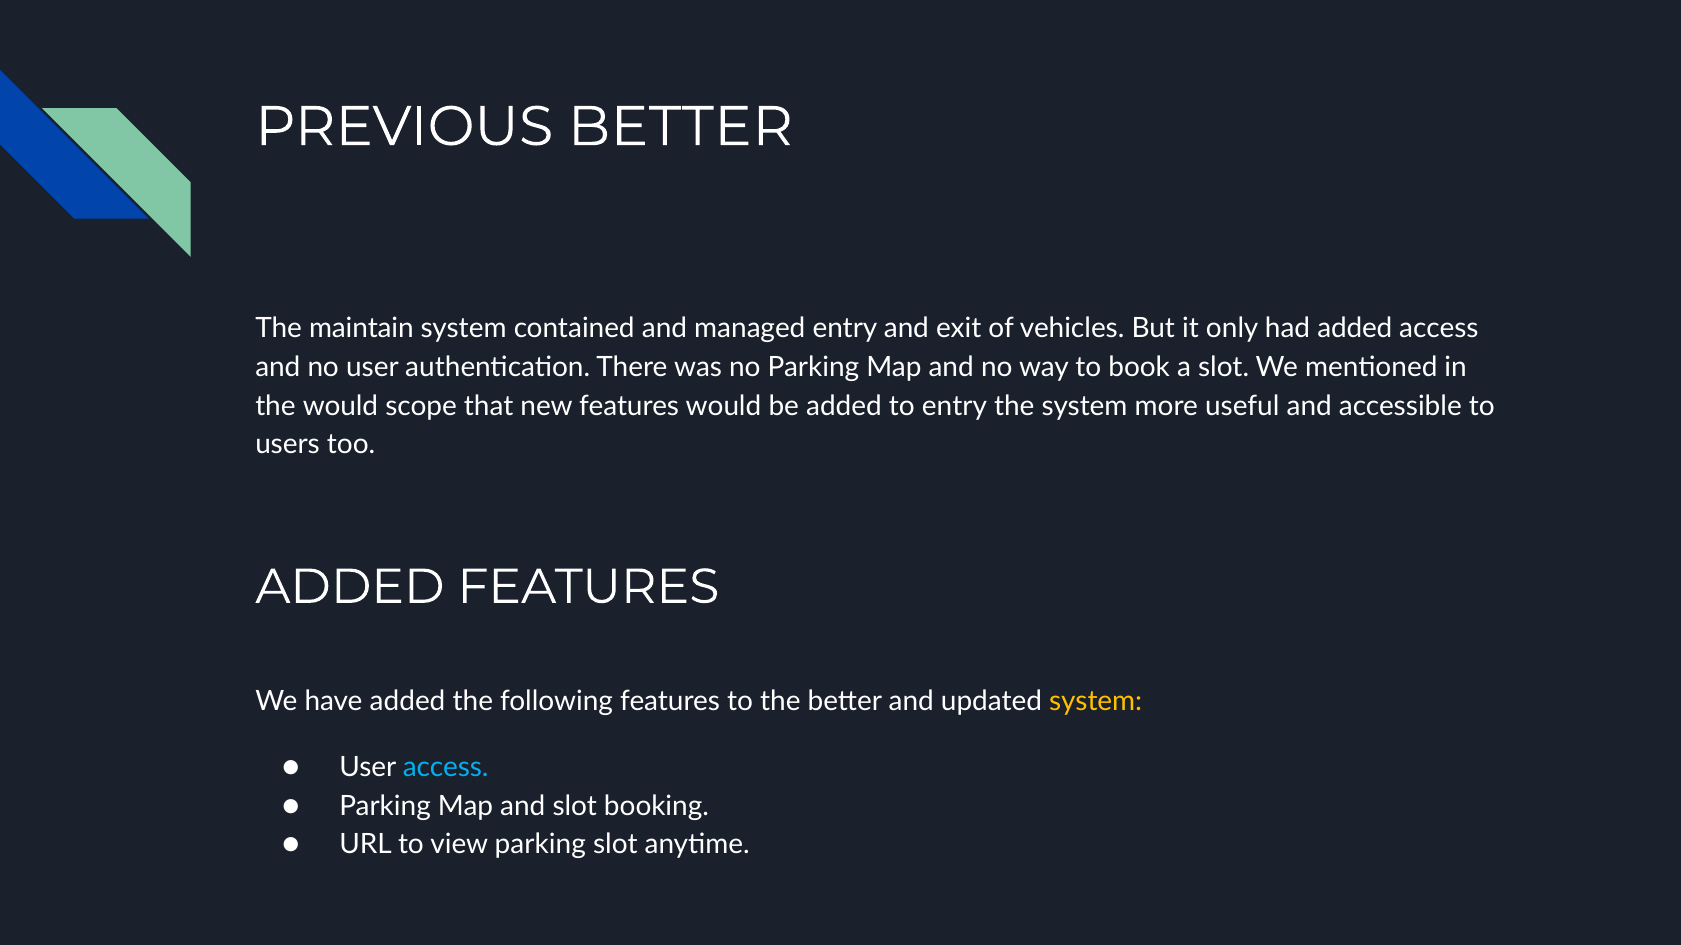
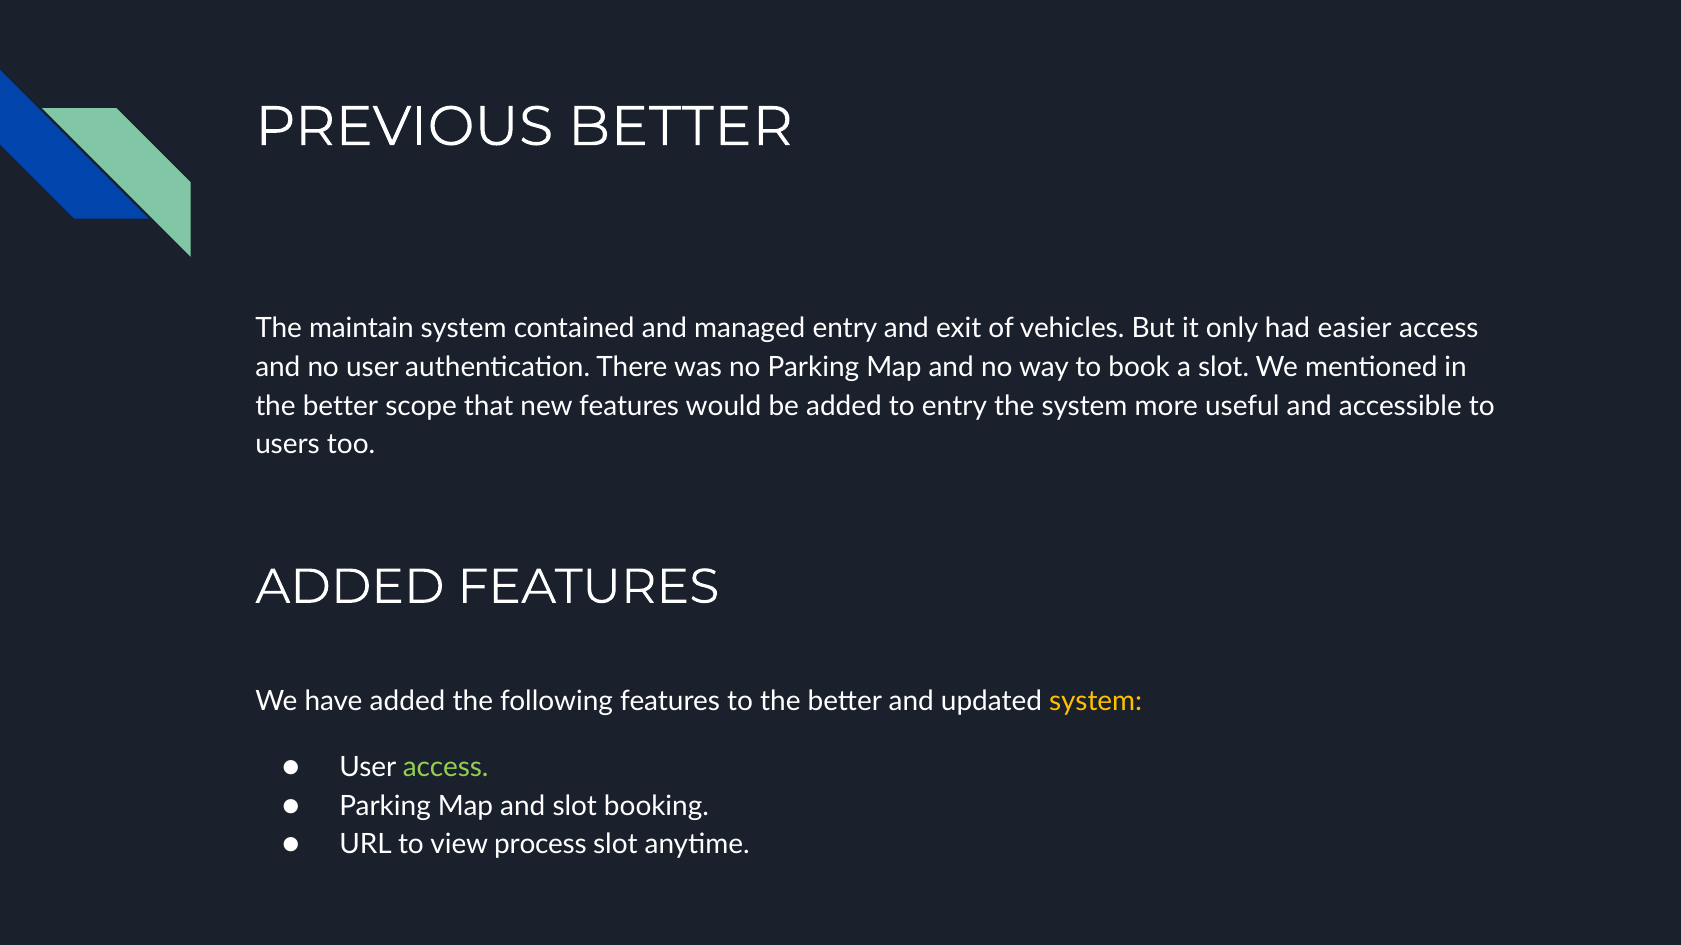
had added: added -> easier
would at (341, 406): would -> better
access at (446, 768) colour: light blue -> light green
view parking: parking -> process
